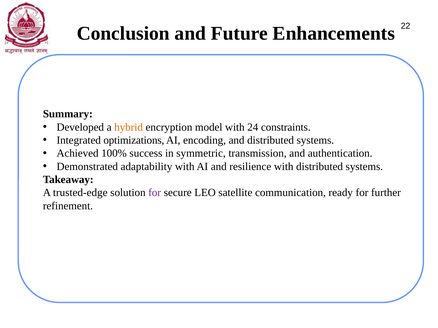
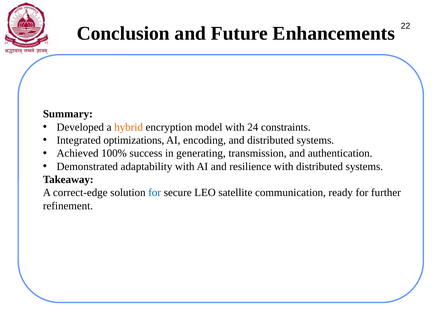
symmetric: symmetric -> generating
trusted-edge: trusted-edge -> correct-edge
for at (155, 193) colour: purple -> blue
